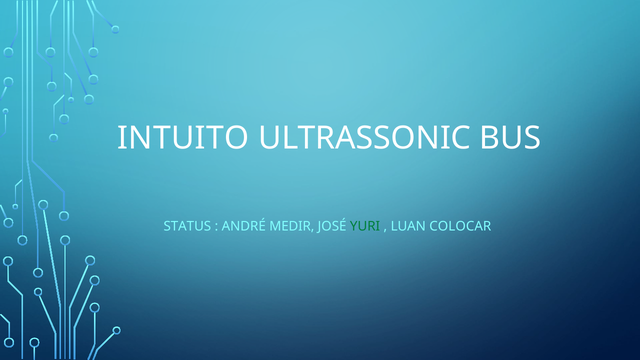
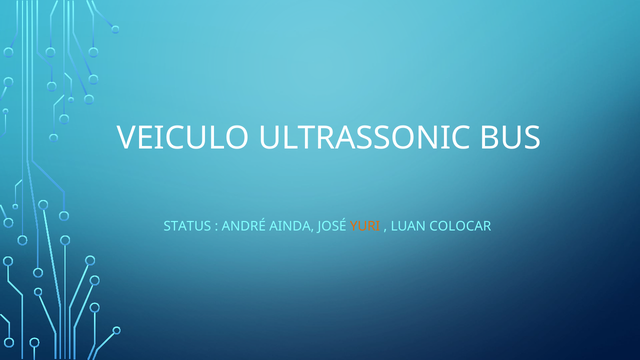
INTUITO: INTUITO -> VEICULO
MEDIR: MEDIR -> AINDA
YURI colour: green -> orange
